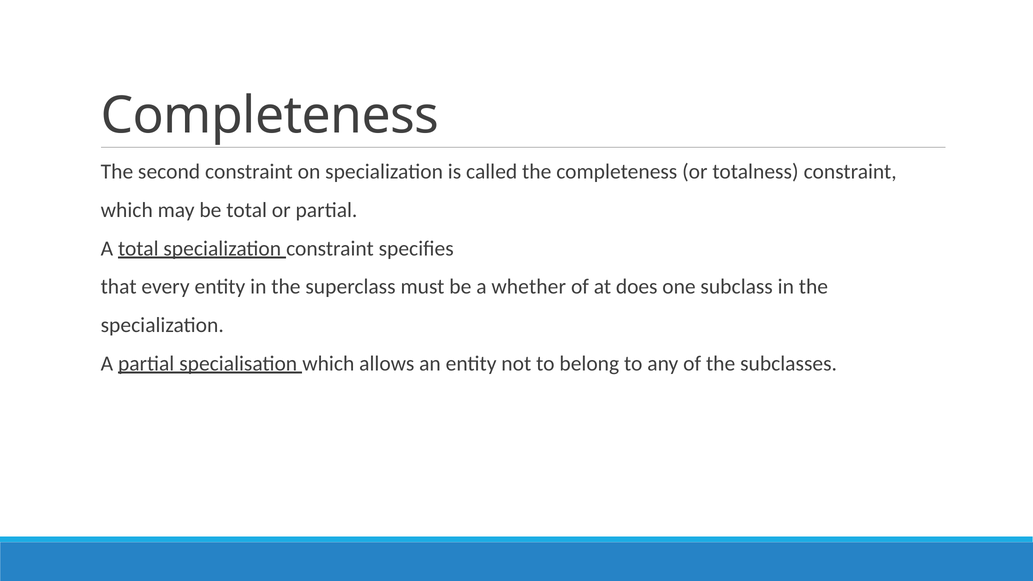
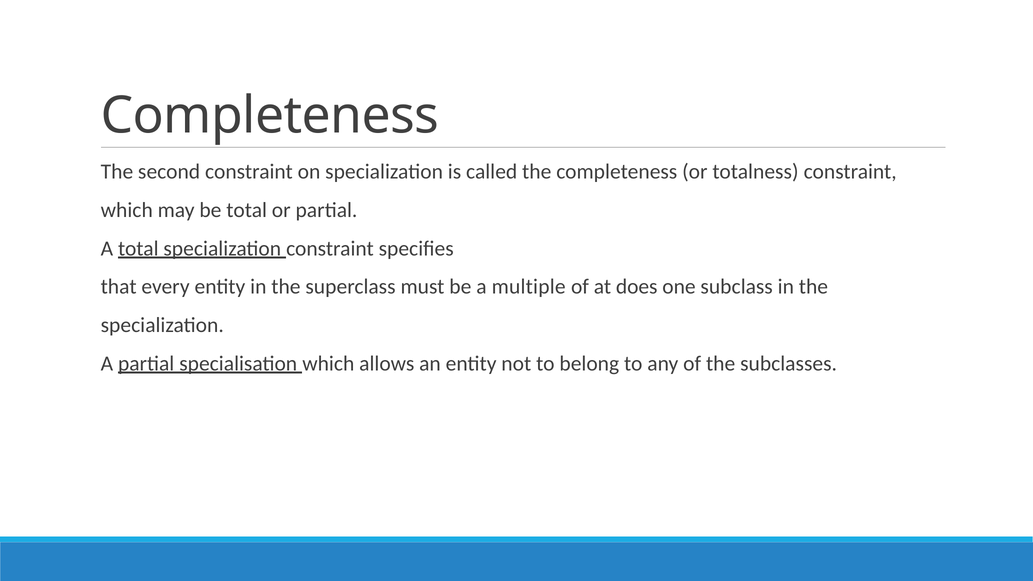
whether: whether -> multiple
